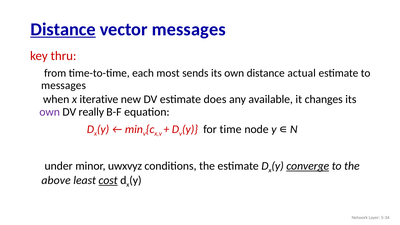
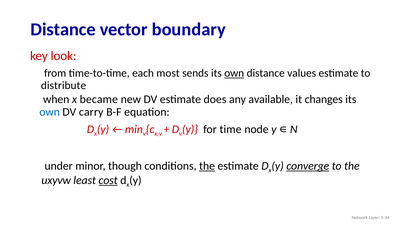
Distance at (63, 29) underline: present -> none
vector messages: messages -> boundary
thru: thru -> look
own at (234, 73) underline: none -> present
actual: actual -> values
messages at (64, 85): messages -> distribute
iterative: iterative -> became
own at (50, 112) colour: purple -> blue
really: really -> carry
uwxvyz: uwxvyz -> though
the at (207, 166) underline: none -> present
above: above -> uxyvw
